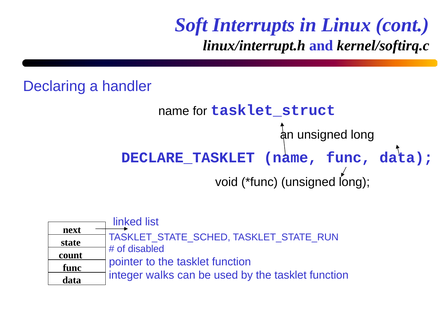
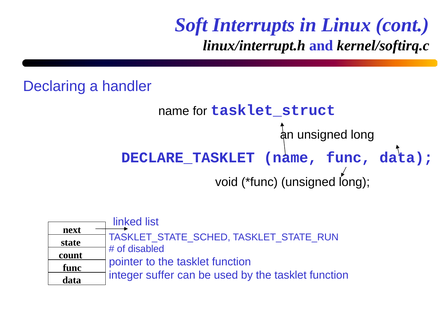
walks: walks -> suffer
